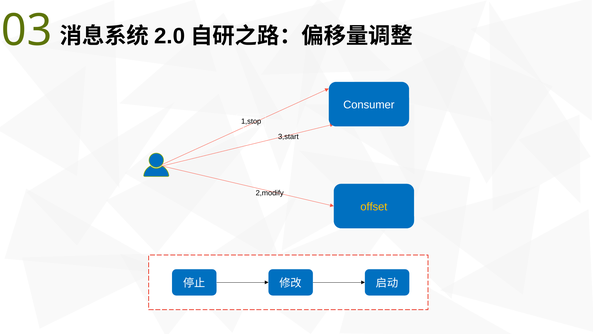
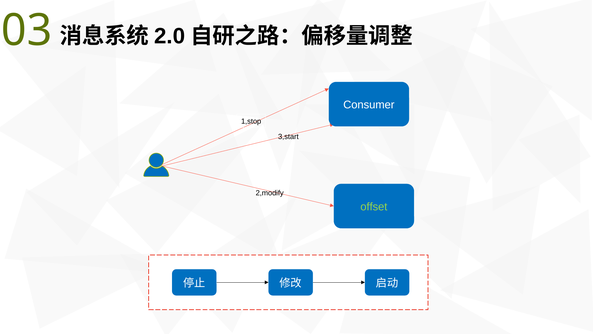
offset colour: yellow -> light green
